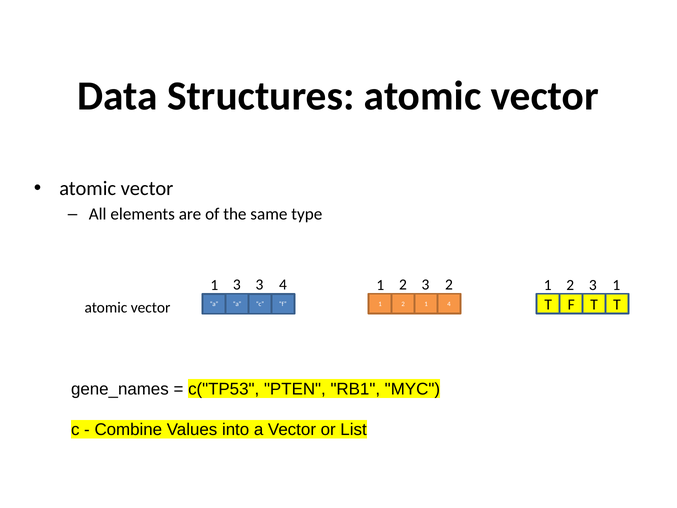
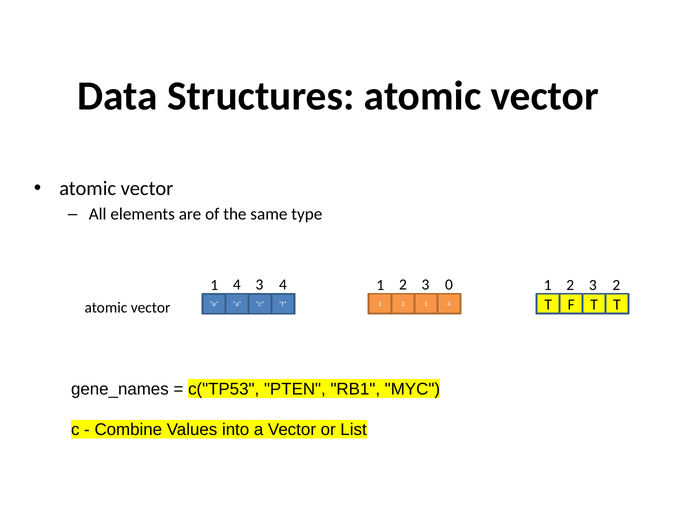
3 at (237, 285): 3 -> 4
3 2: 2 -> 0
3 1: 1 -> 2
